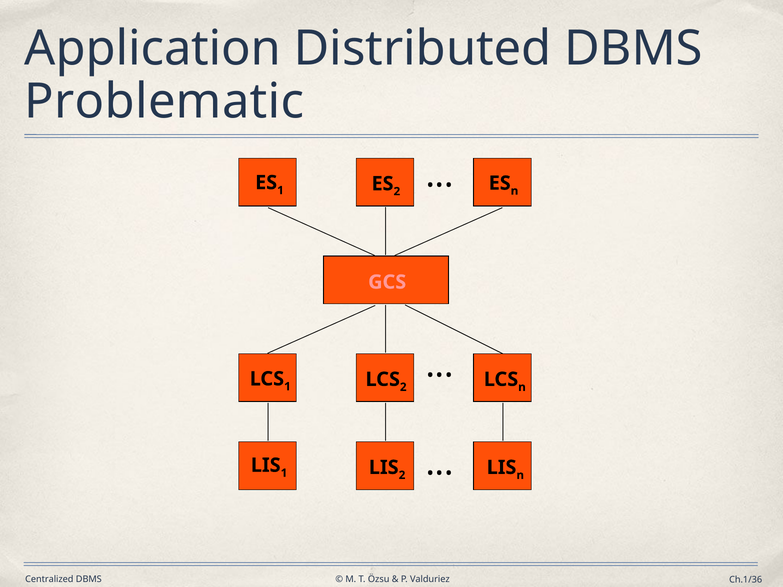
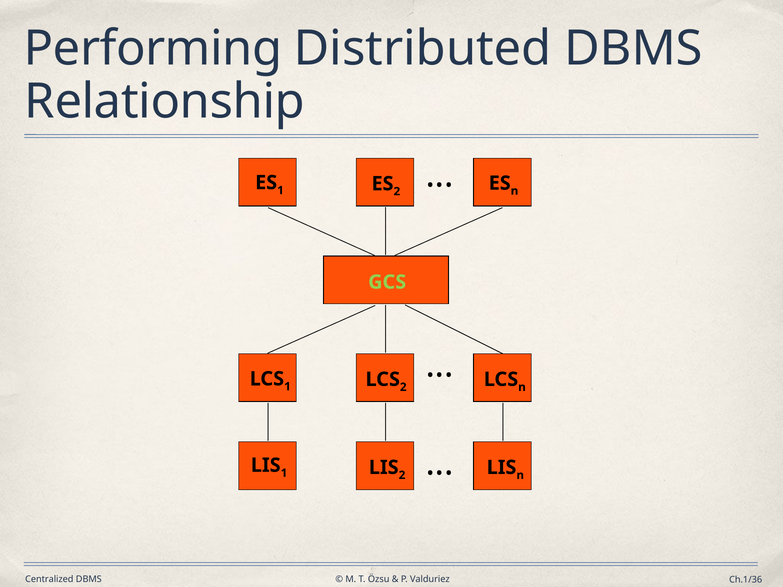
Application: Application -> Performing
Problematic: Problematic -> Relationship
GCS colour: pink -> light green
